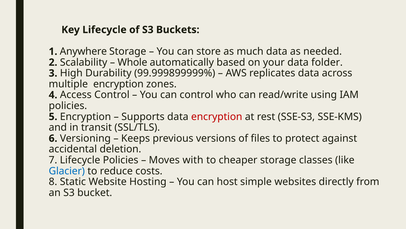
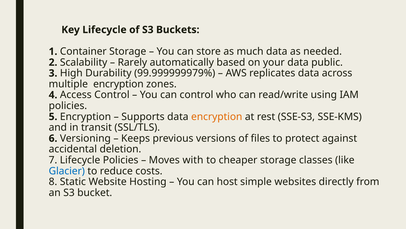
Anywhere: Anywhere -> Container
Whole: Whole -> Rarely
folder: folder -> public
99.999899999%: 99.999899999% -> 99.999999979%
encryption at (217, 116) colour: red -> orange
